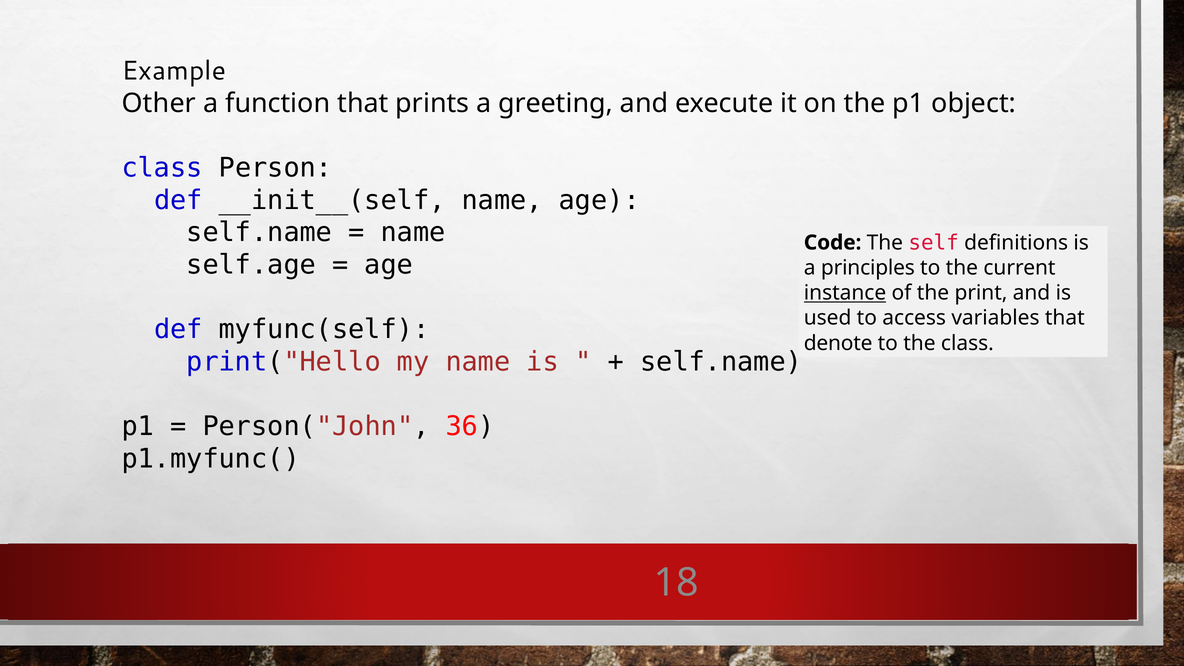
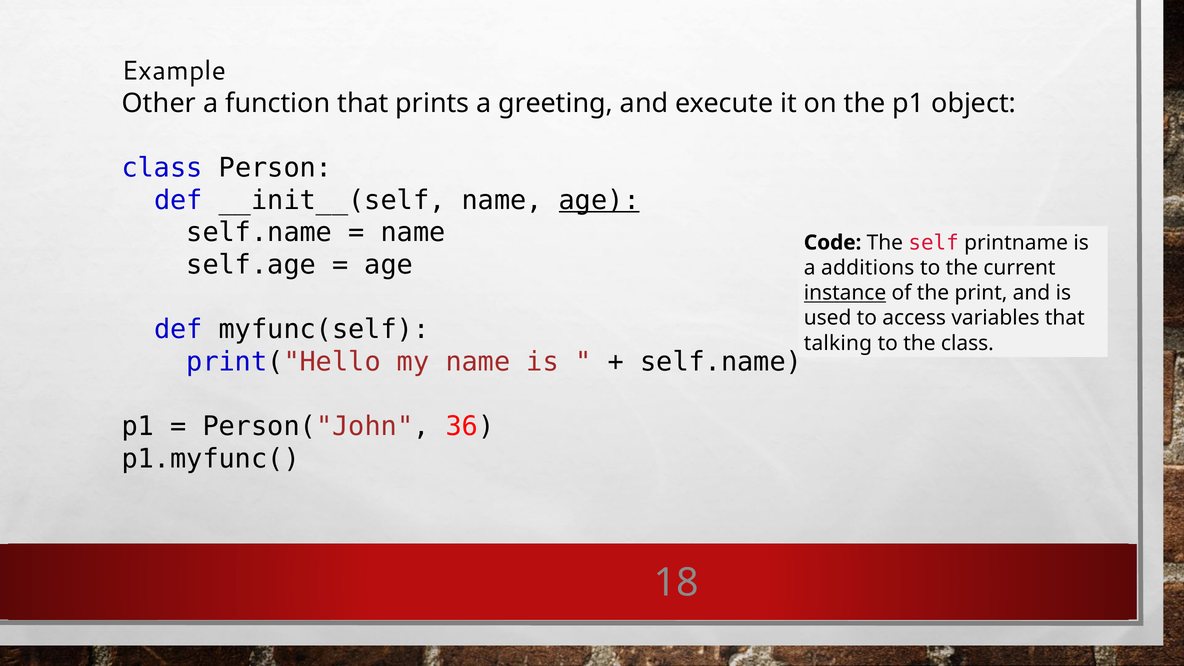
age at (599, 200) underline: none -> present
definitions: definitions -> printname
principles: principles -> additions
denote: denote -> talking
